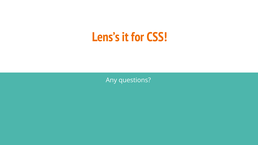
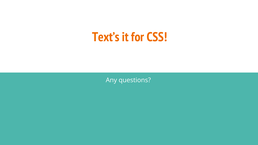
Lens’s: Lens’s -> Text’s
